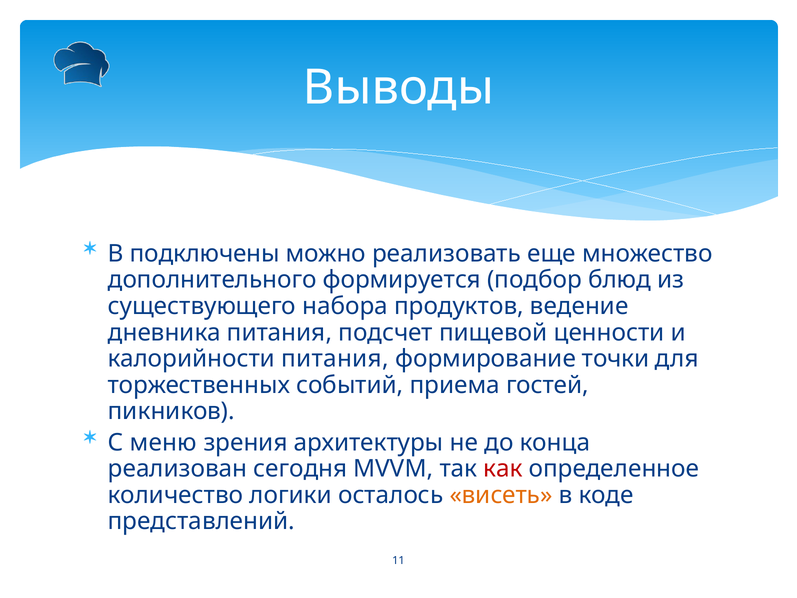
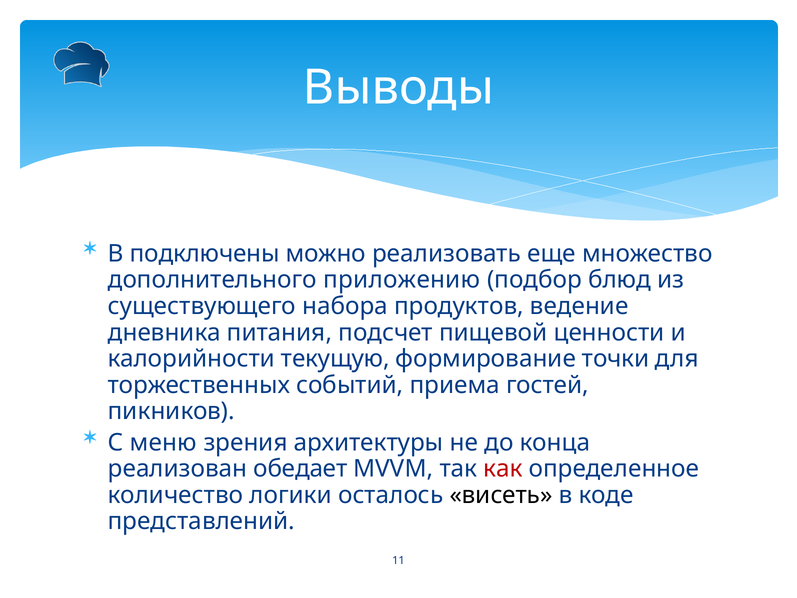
формируется: формируется -> приложению
калорийности питания: питания -> текущую
сегодня: сегодня -> обедает
висеть colour: orange -> black
